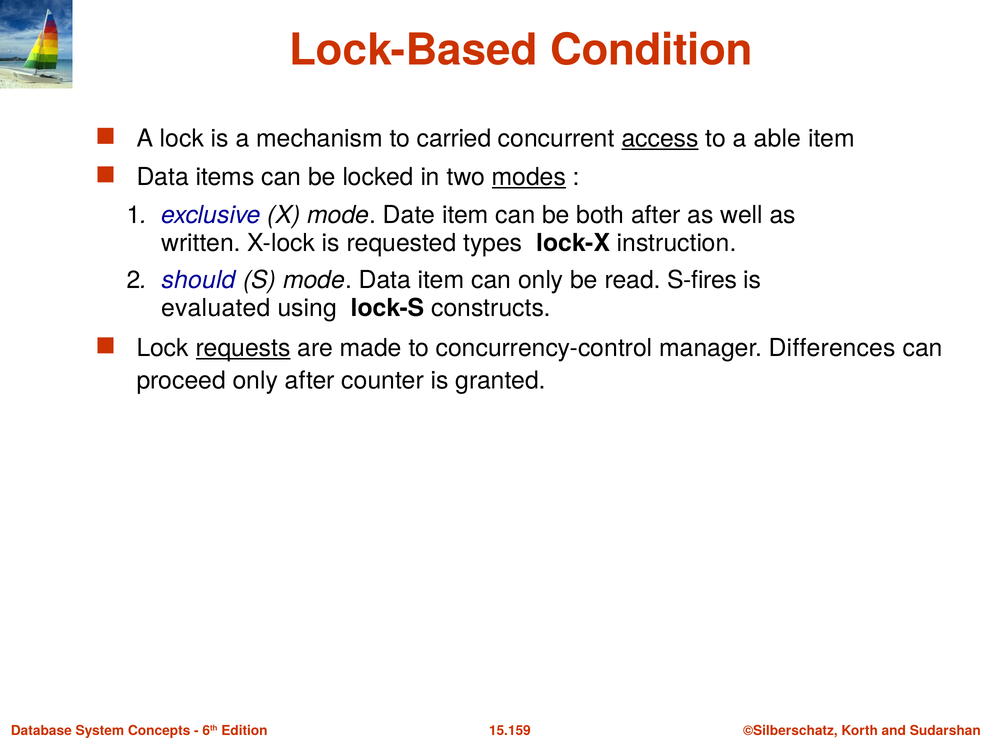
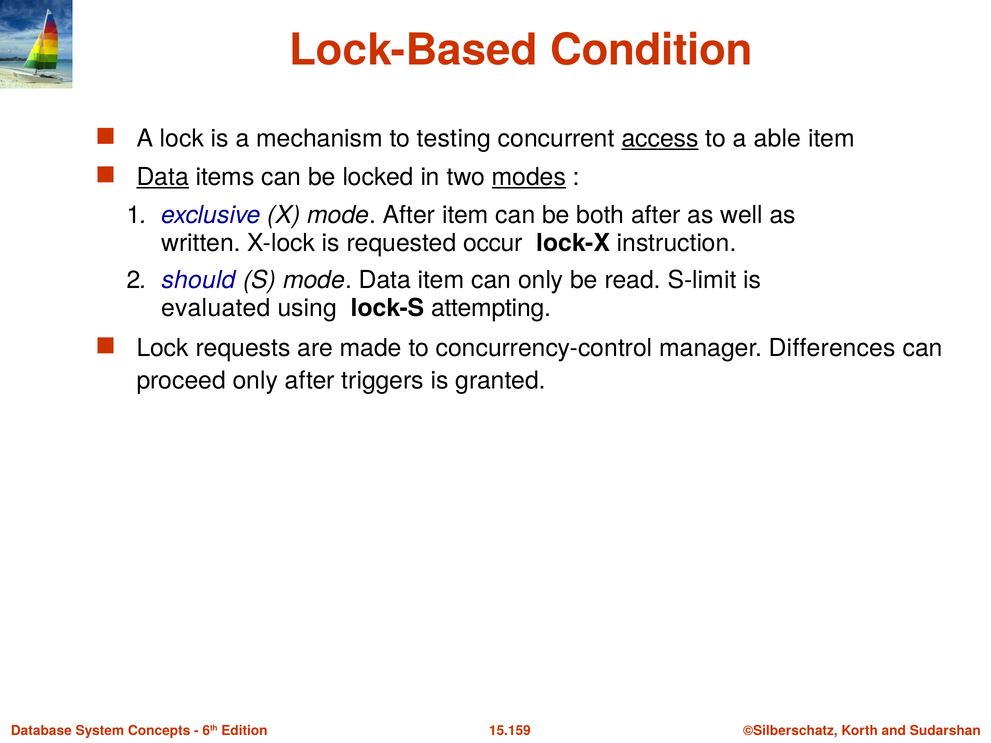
carried: carried -> testing
Data at (163, 177) underline: none -> present
mode Date: Date -> After
types: types -> occur
S-fires: S-fires -> S-limit
constructs: constructs -> attempting
requests underline: present -> none
counter: counter -> triggers
